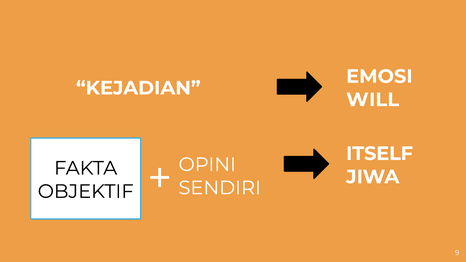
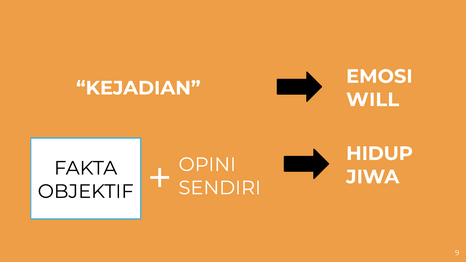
ITSELF: ITSELF -> HIDUP
